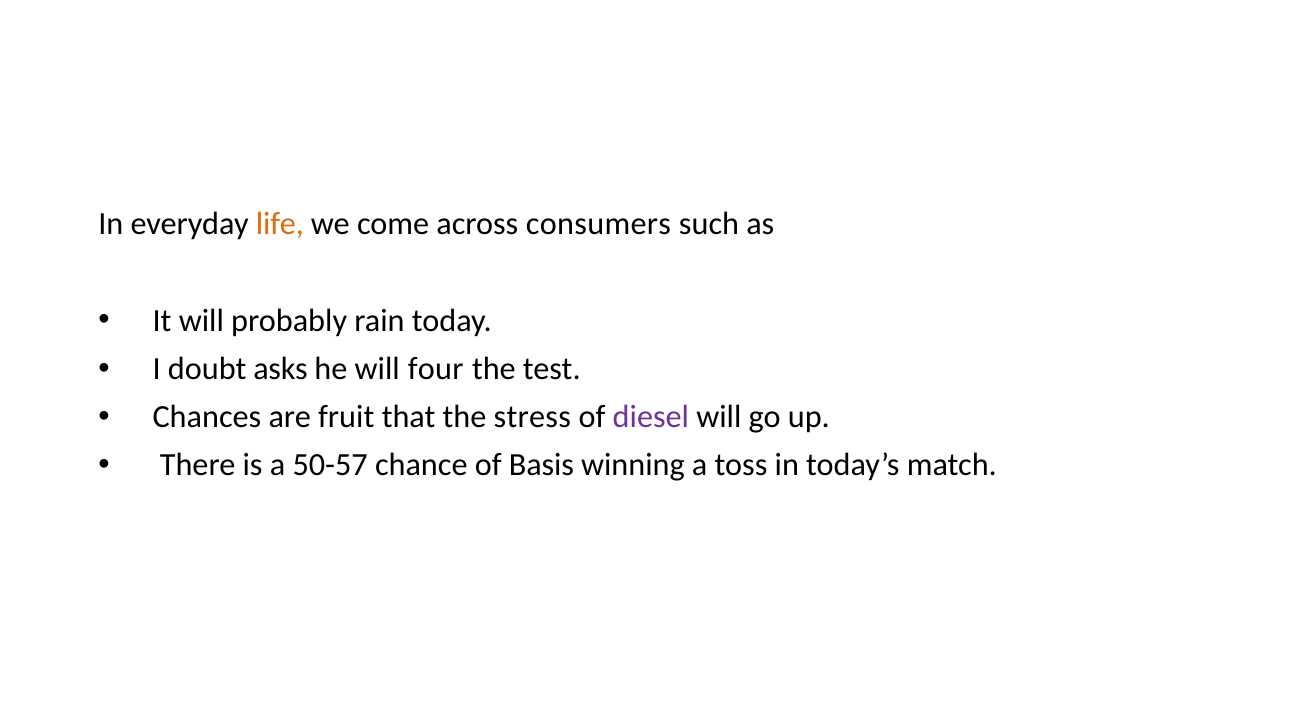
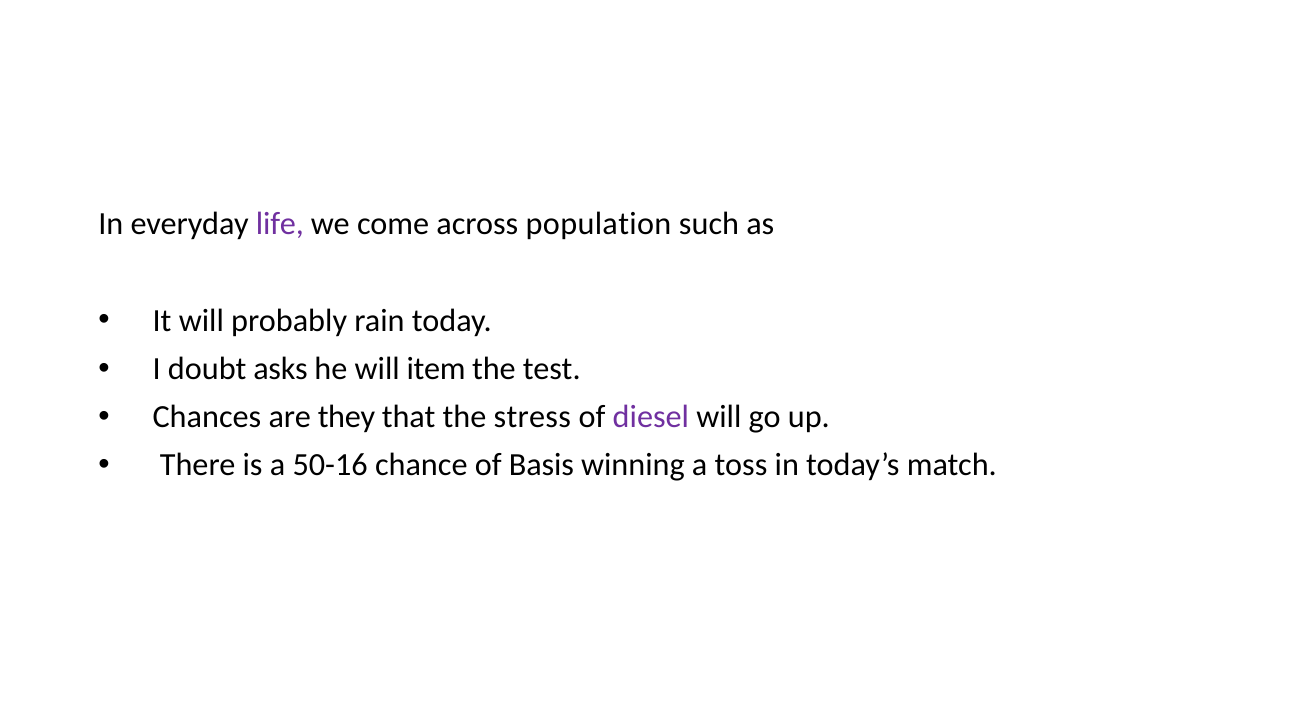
life colour: orange -> purple
consumers: consumers -> population
four: four -> item
fruit: fruit -> they
50-57: 50-57 -> 50-16
